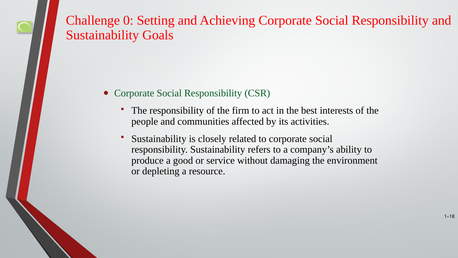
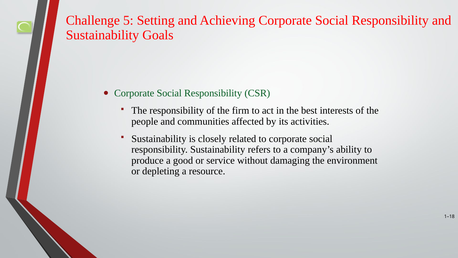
0: 0 -> 5
